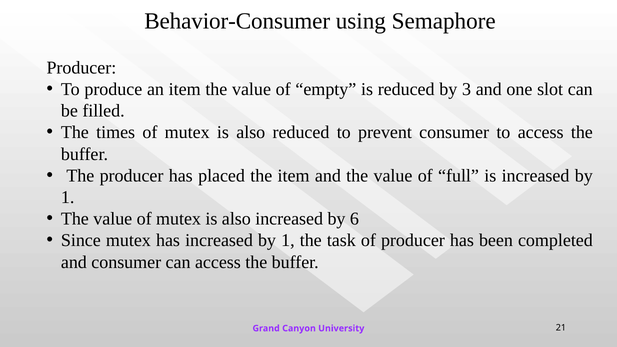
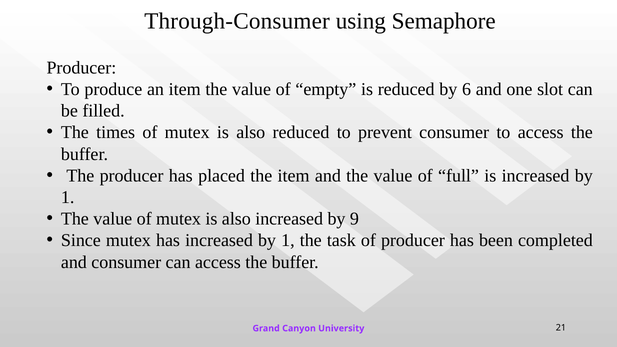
Behavior-Consumer: Behavior-Consumer -> Through-Consumer
3: 3 -> 6
6: 6 -> 9
